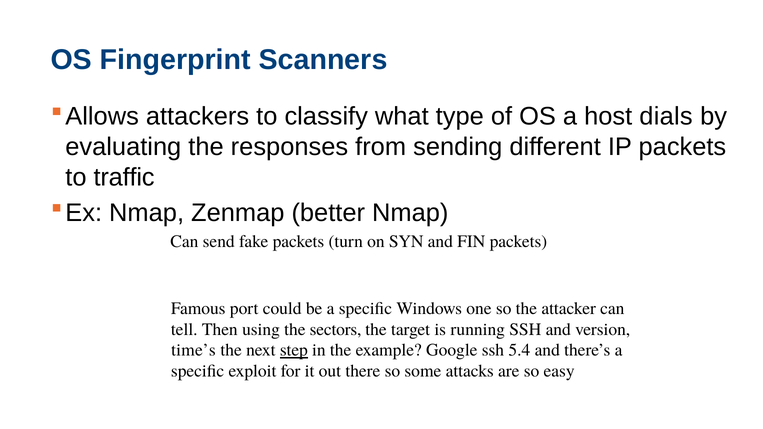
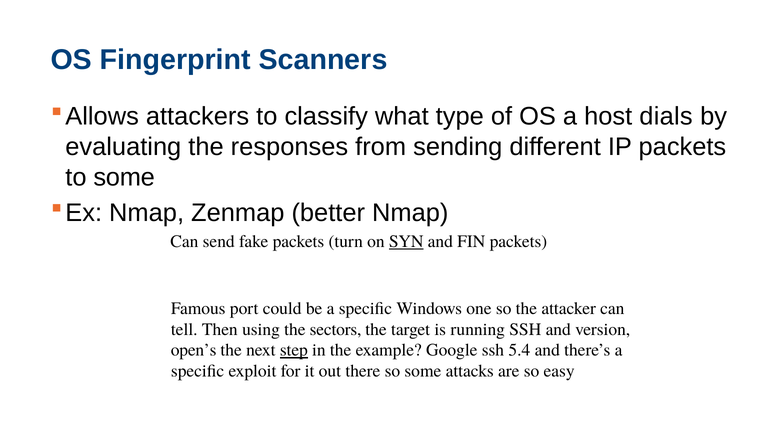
to traffic: traffic -> some
SYN underline: none -> present
time’s: time’s -> open’s
